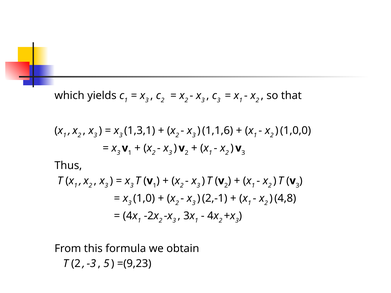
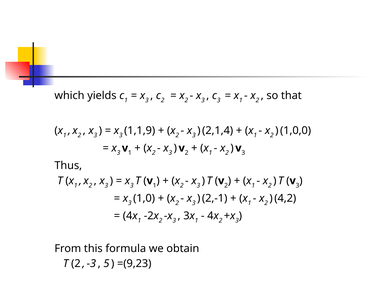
1,3,1: 1,3,1 -> 1,1,9
1,1,6: 1,1,6 -> 2,1,4
4,8: 4,8 -> 4,2
